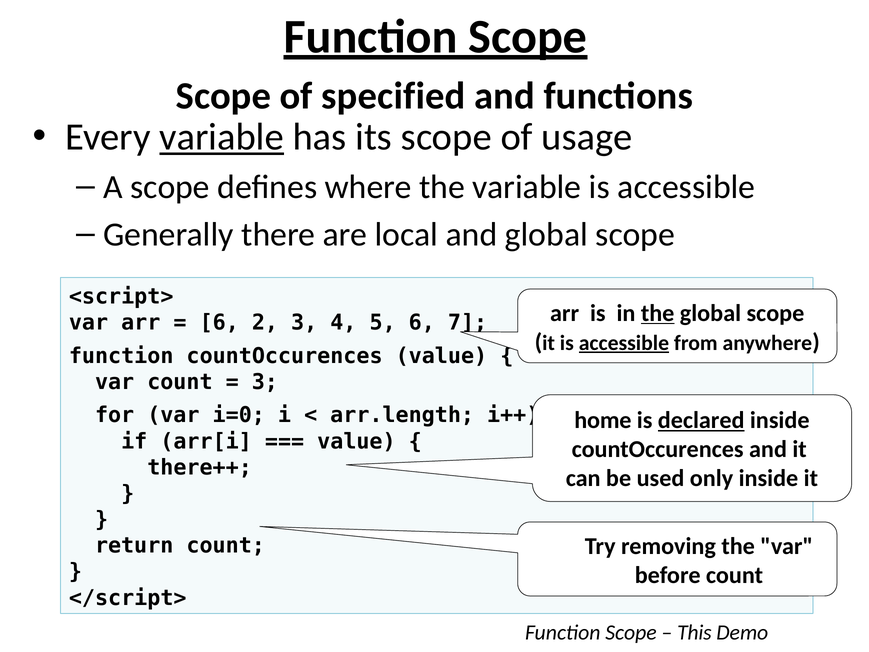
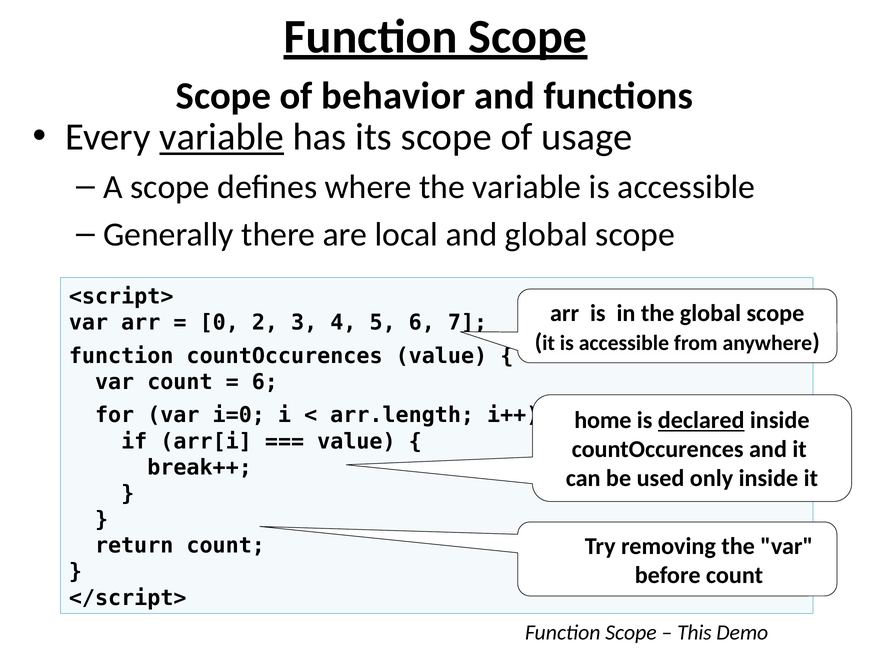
specified: specified -> behavior
the at (658, 313) underline: present -> none
6 at (219, 322): 6 -> 0
accessible at (624, 343) underline: present -> none
3 at (265, 382): 3 -> 6
there++: there++ -> break++
